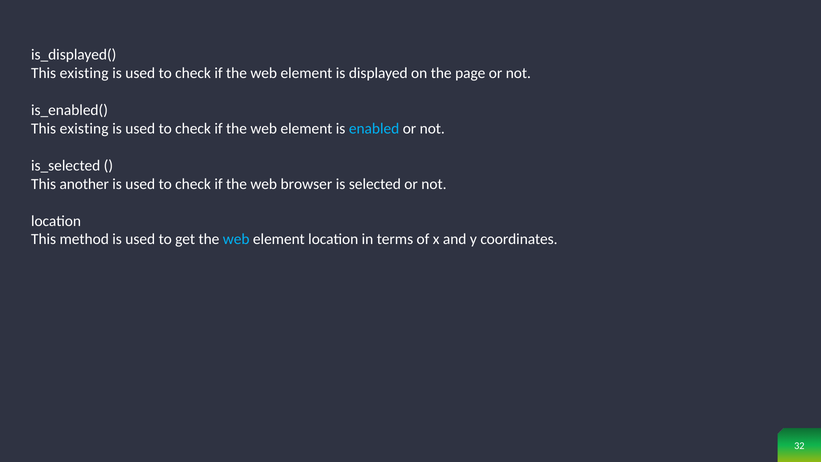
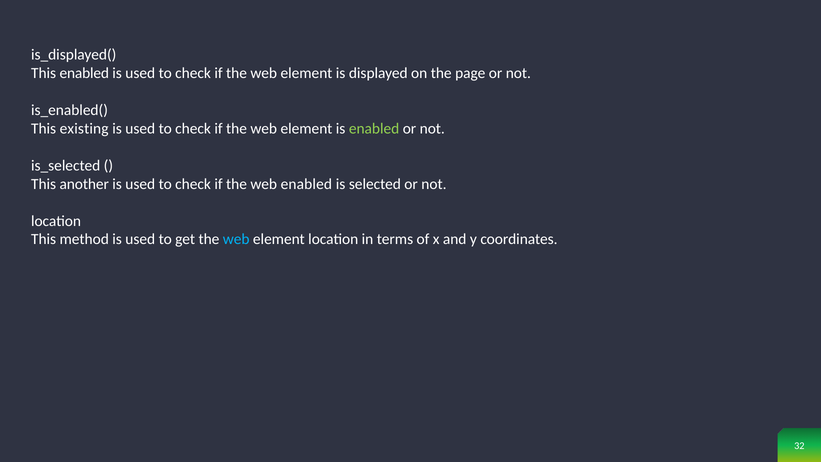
existing at (84, 73): existing -> enabled
enabled at (374, 128) colour: light blue -> light green
web browser: browser -> enabled
